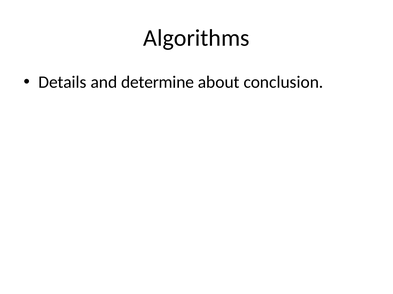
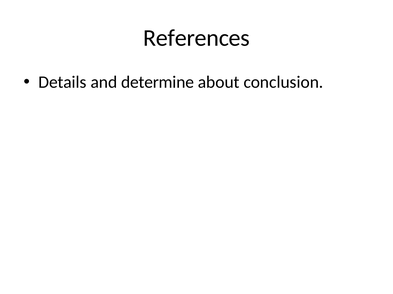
Algorithms: Algorithms -> References
